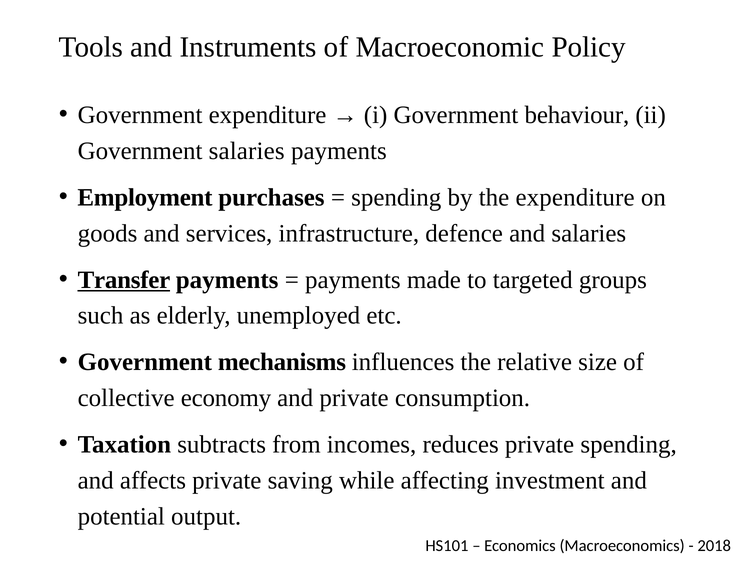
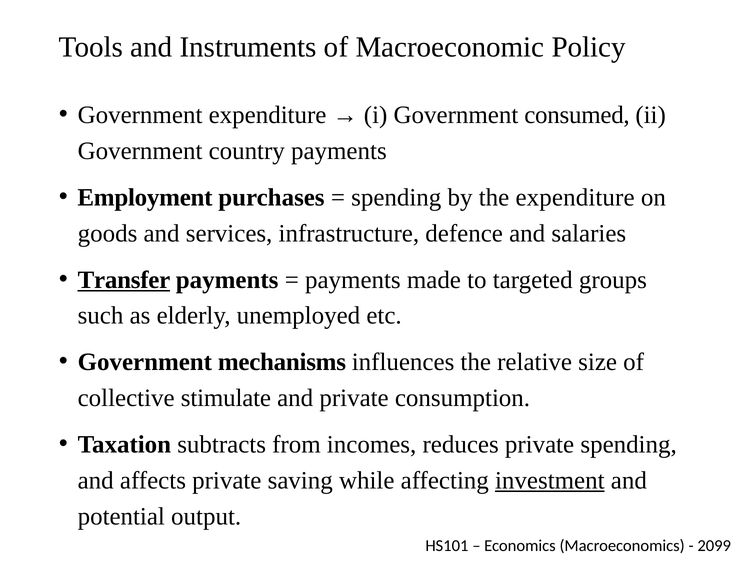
behaviour: behaviour -> consumed
Government salaries: salaries -> country
economy: economy -> stimulate
investment underline: none -> present
2018: 2018 -> 2099
